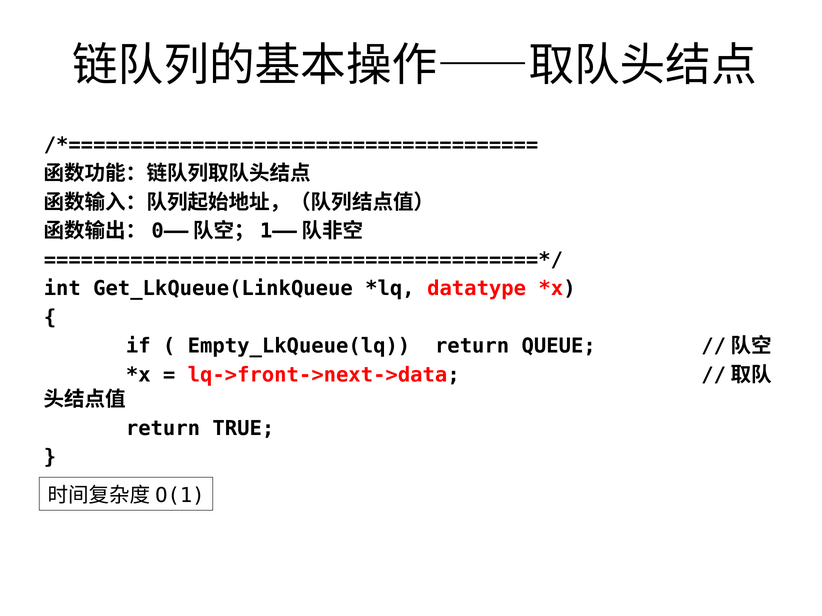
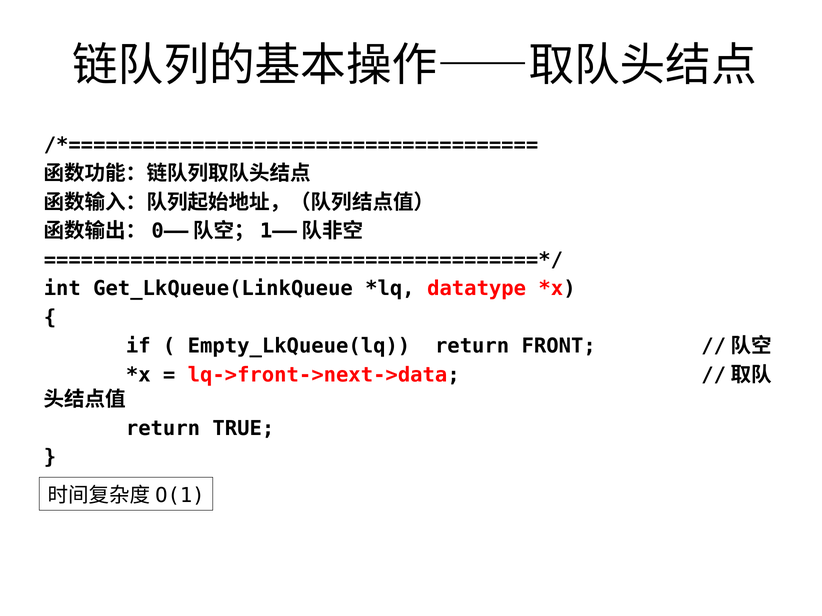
QUEUE: QUEUE -> FRONT
